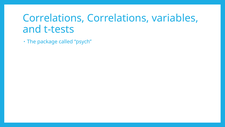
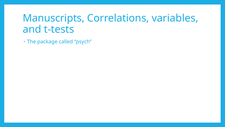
Correlations at (54, 18): Correlations -> Manuscripts
